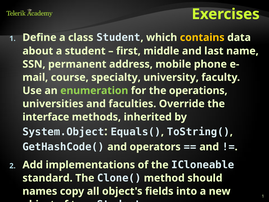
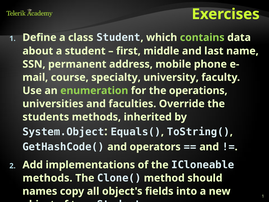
contains colour: yellow -> light green
interface: interface -> students
standard at (48, 178): standard -> methods
